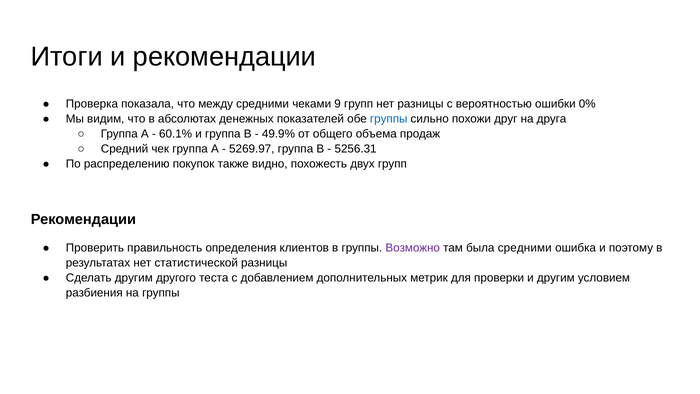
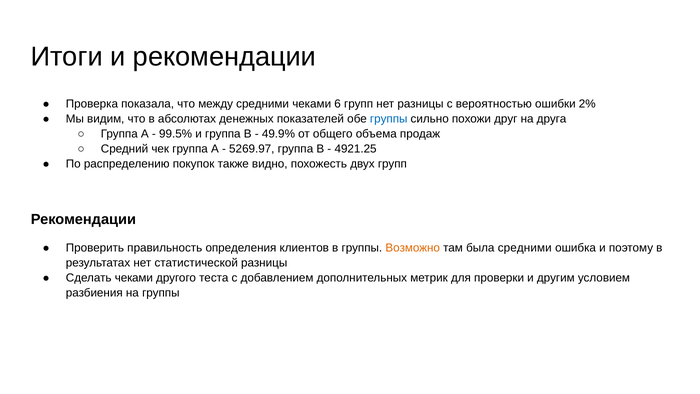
9: 9 -> 6
0%: 0% -> 2%
60.1%: 60.1% -> 99.5%
5256.31: 5256.31 -> 4921.25
Возможно colour: purple -> orange
Сделать другим: другим -> чеками
